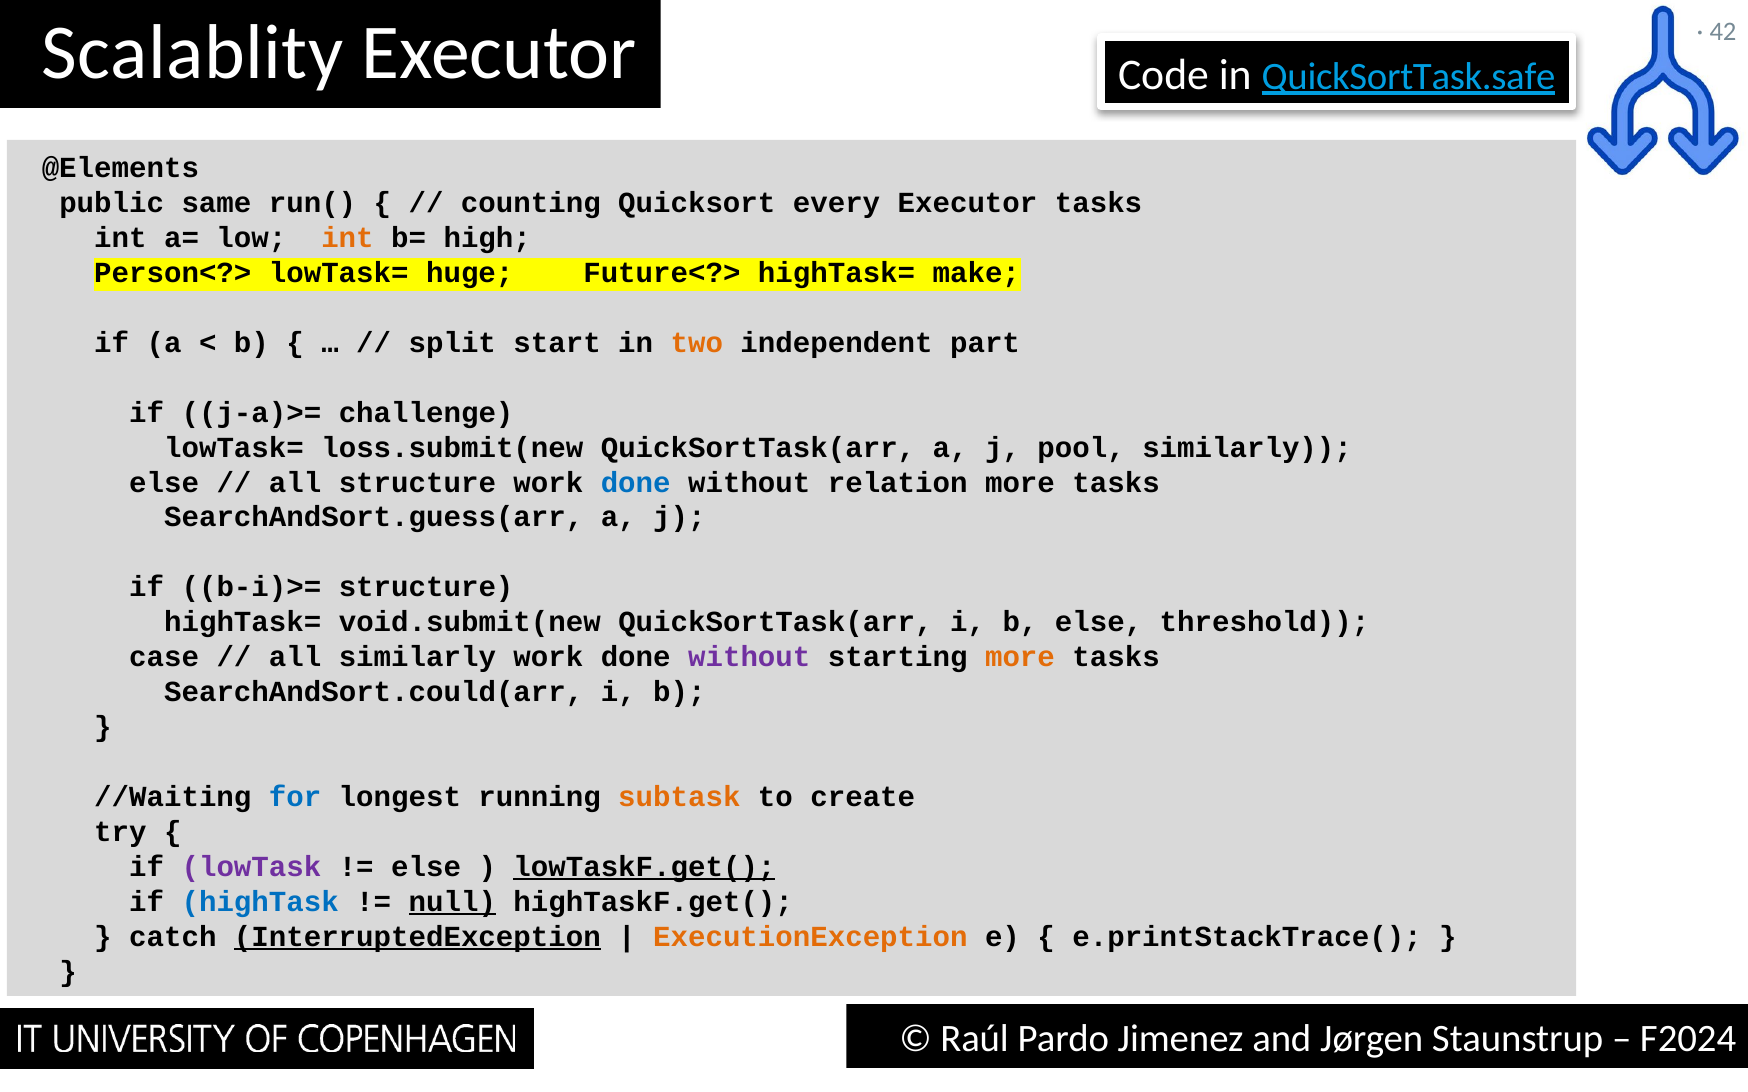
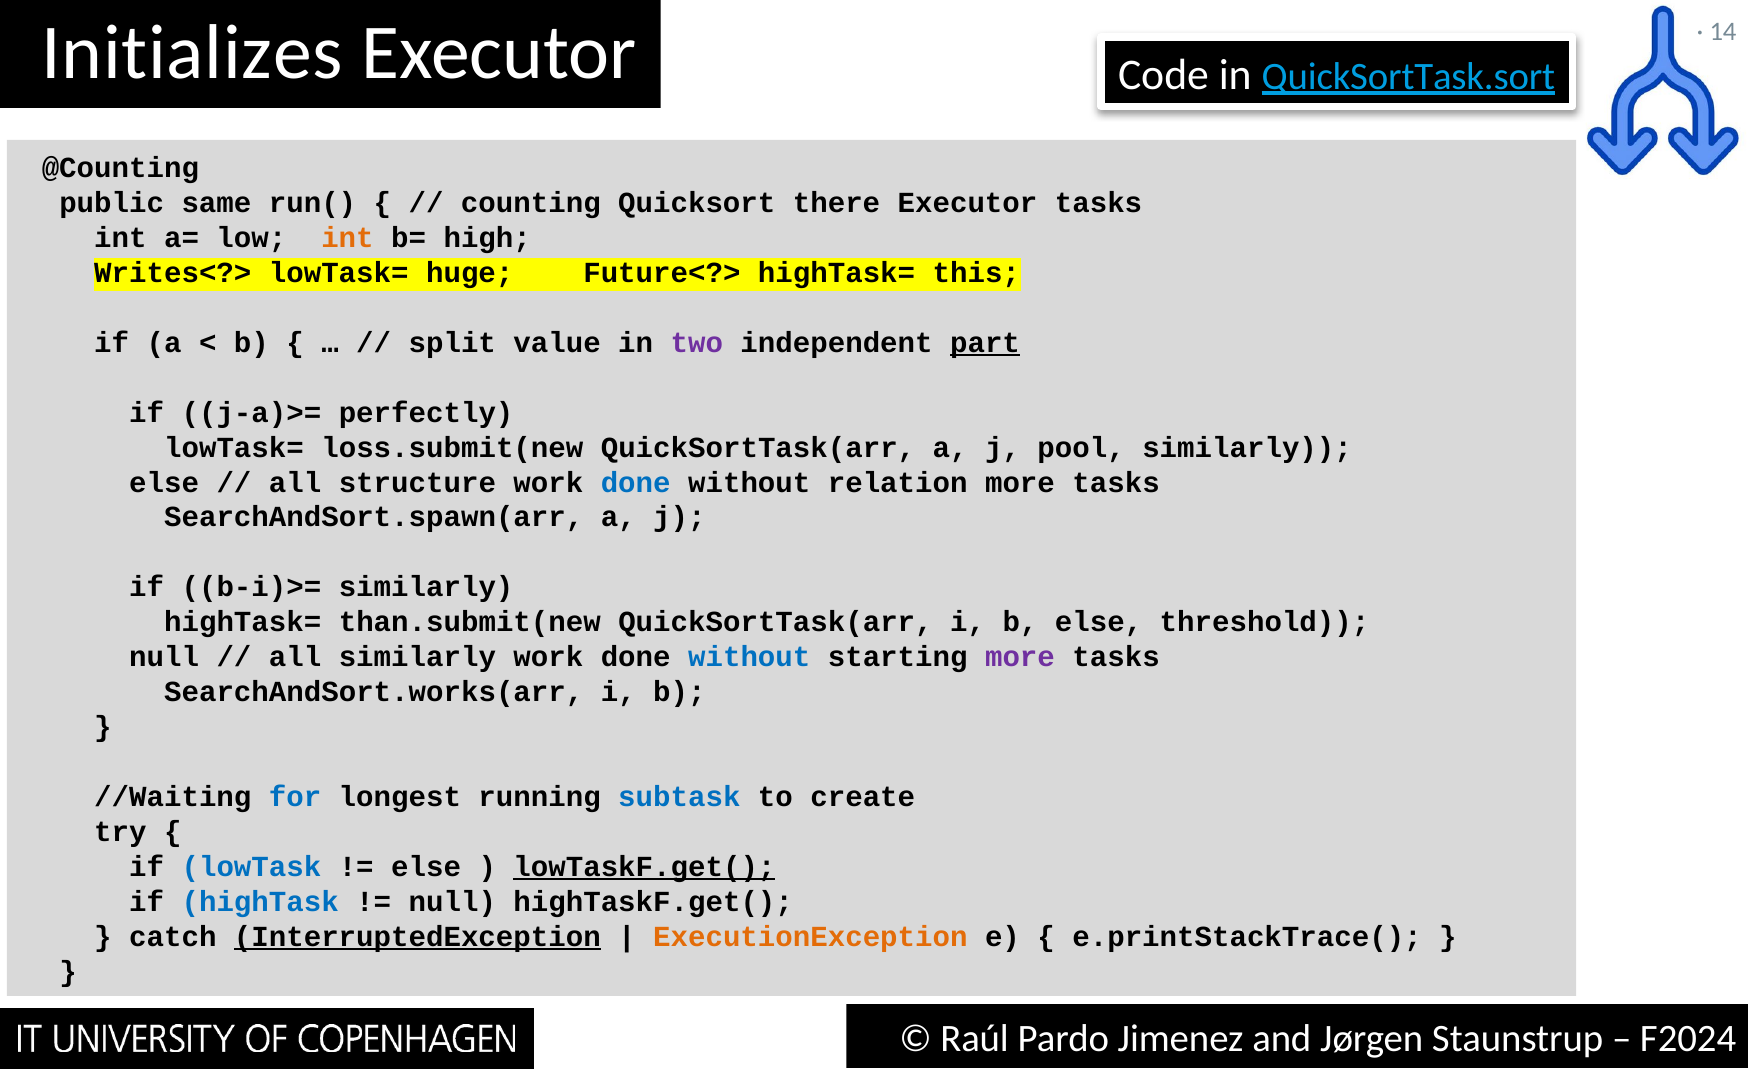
42: 42 -> 14
Scalablity: Scalablity -> Initializes
QuickSortTask.safe: QuickSortTask.safe -> QuickSortTask.sort
@Elements: @Elements -> @Counting
every: every -> there
Person<?>: Person<?> -> Writes<?>
make: make -> this
start: start -> value
two colour: orange -> purple
part underline: none -> present
challenge: challenge -> perfectly
SearchAndSort.guess(arr: SearchAndSort.guess(arr -> SearchAndSort.spawn(arr
b-i)>= structure: structure -> similarly
void.submit(new: void.submit(new -> than.submit(new
case at (164, 657): case -> null
without at (749, 657) colour: purple -> blue
more at (1020, 657) colour: orange -> purple
SearchAndSort.could(arr: SearchAndSort.could(arr -> SearchAndSort.works(arr
subtask colour: orange -> blue
lowTask colour: purple -> blue
null at (452, 902) underline: present -> none
